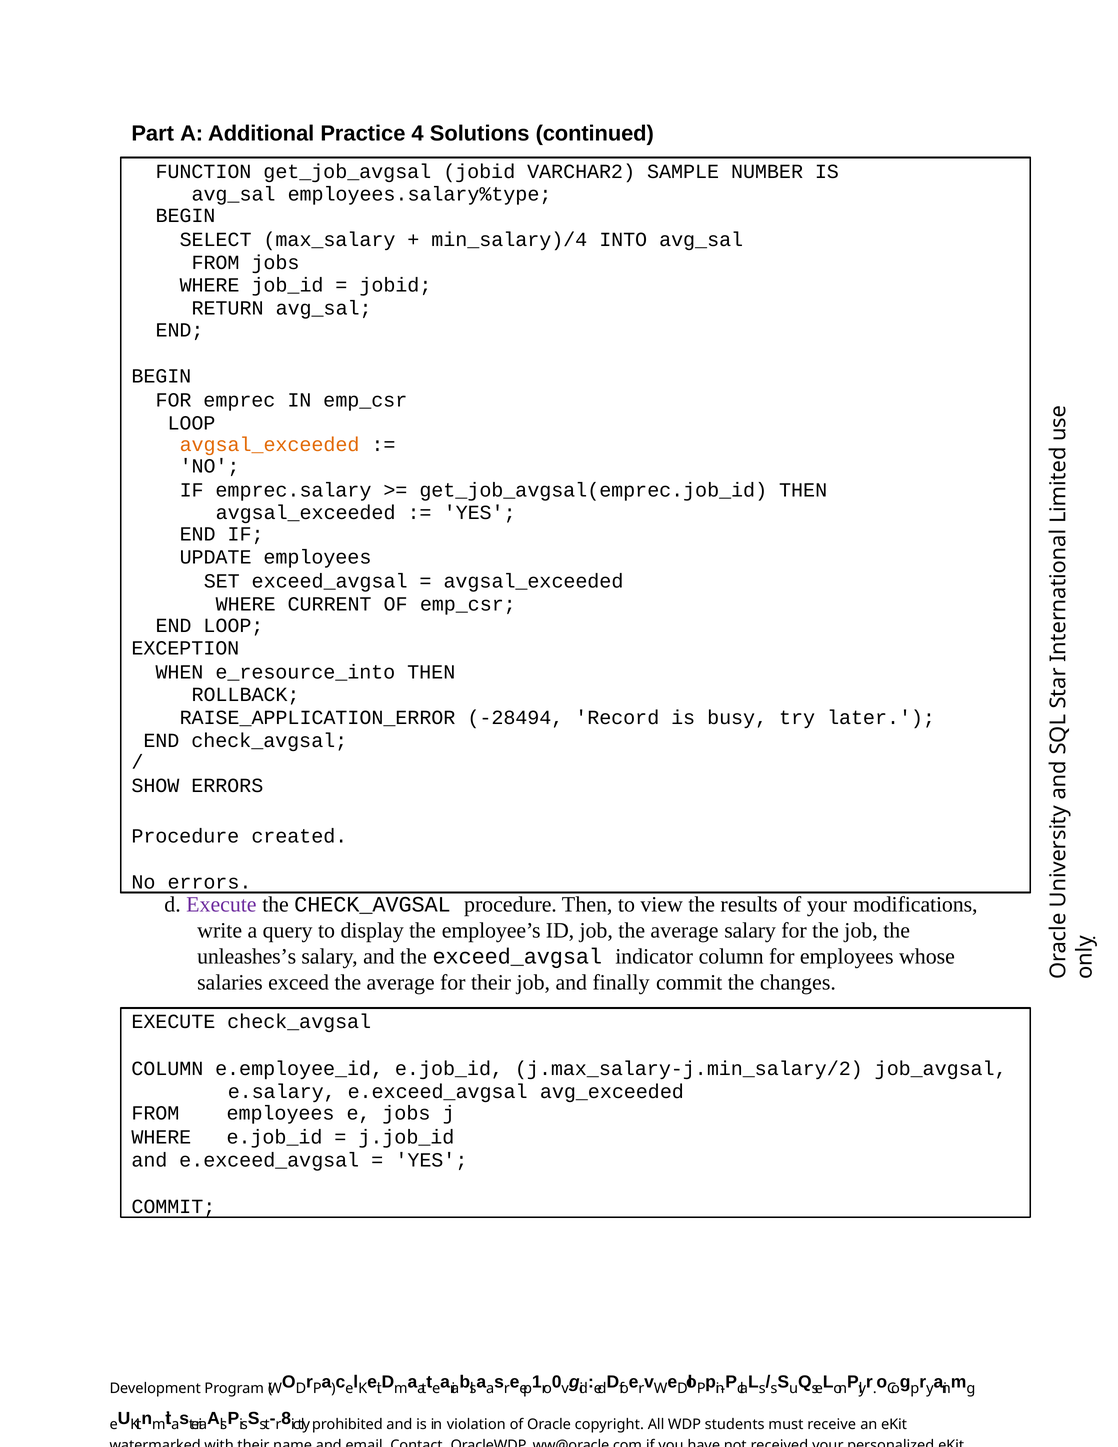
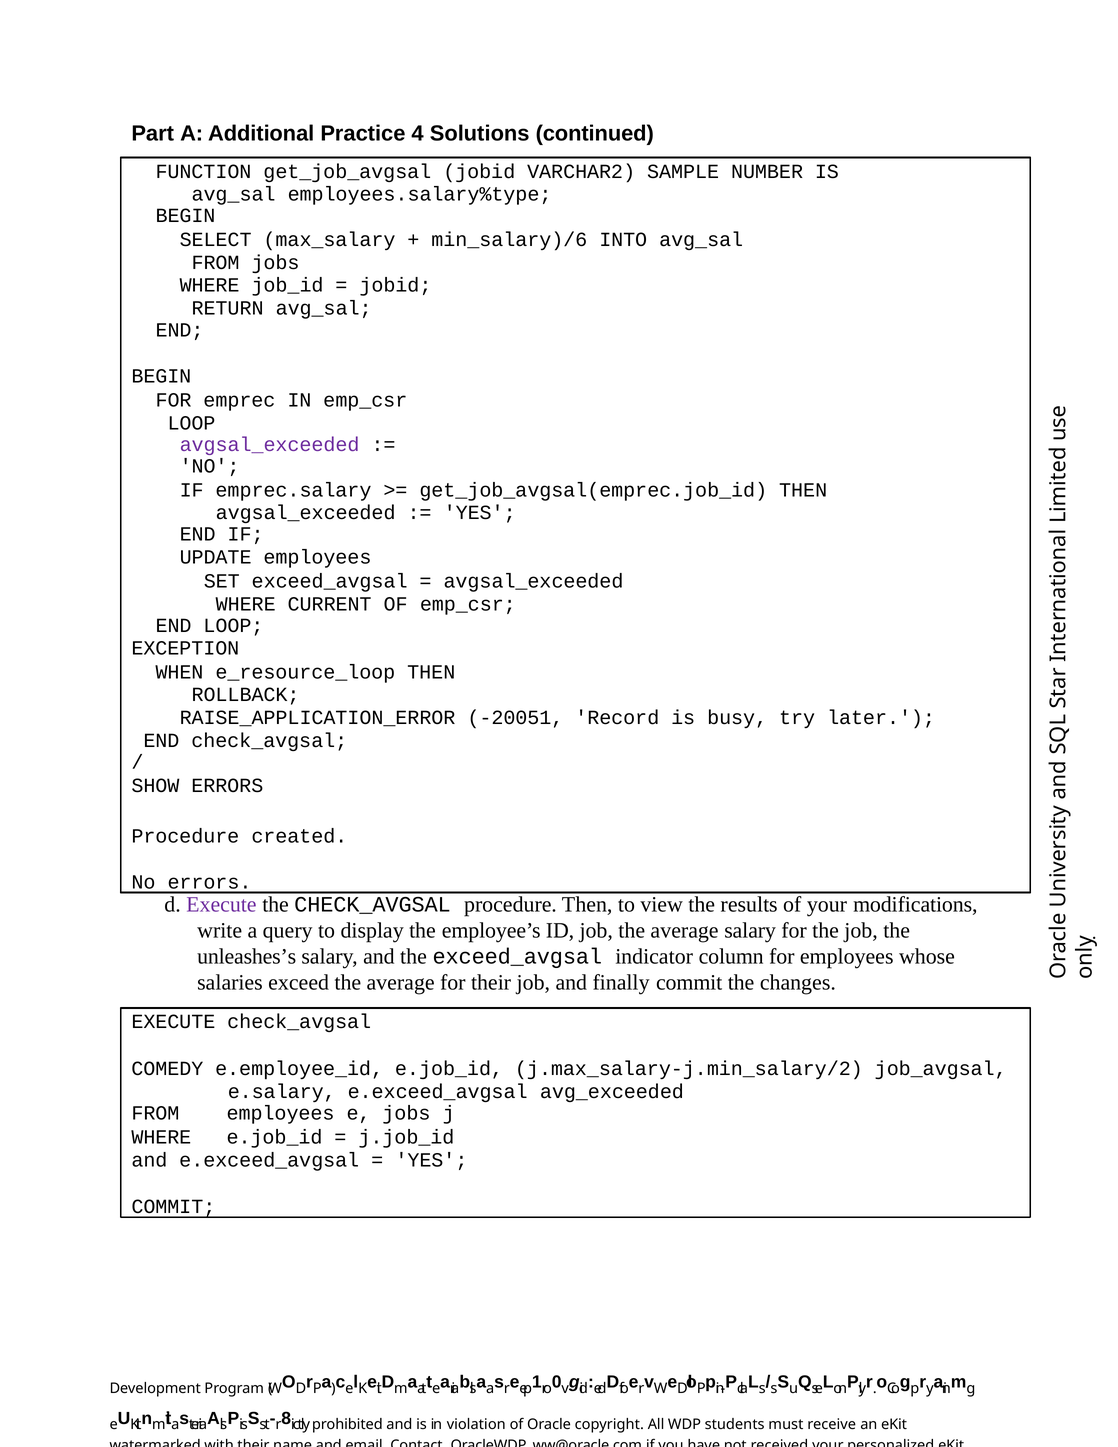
min_salary)/4: min_salary)/4 -> min_salary)/6
avgsal_exceeded at (270, 445) colour: orange -> purple
e_resource_into: e_resource_into -> e_resource_loop
-28494: -28494 -> -20051
COLUMN at (167, 1069): COLUMN -> COMEDY
